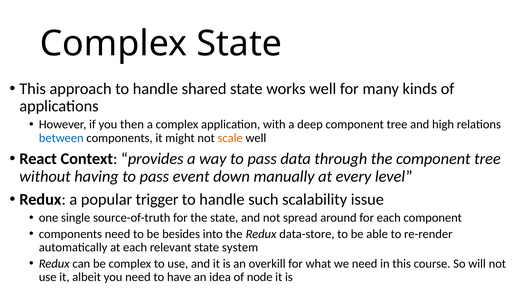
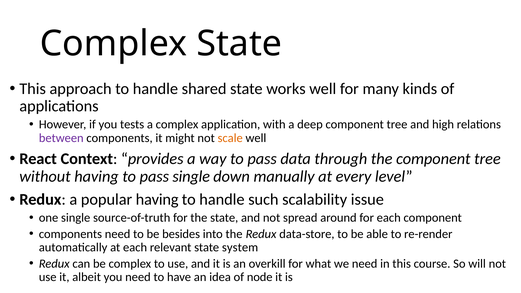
then: then -> tests
between colour: blue -> purple
pass event: event -> single
popular trigger: trigger -> having
